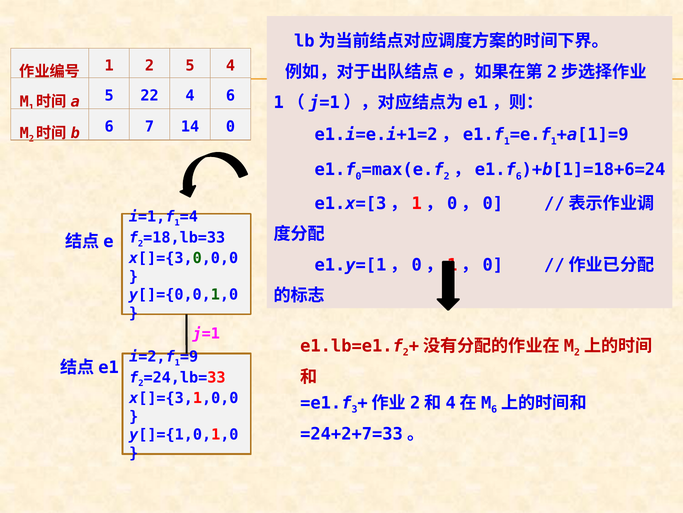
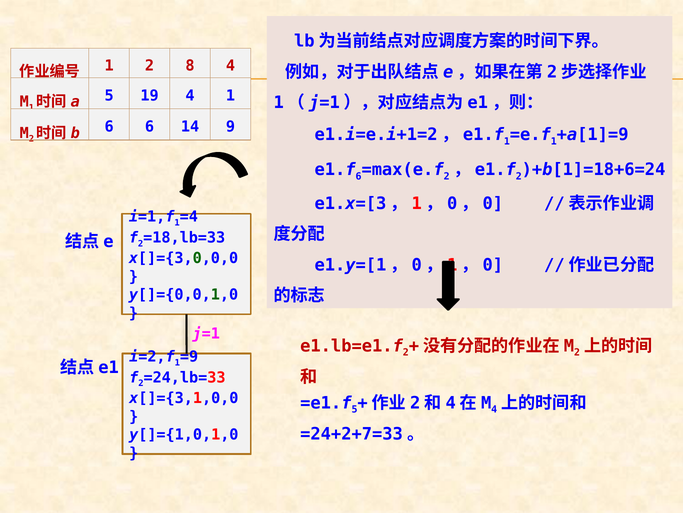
2 5: 5 -> 8
22: 22 -> 19
4 6: 6 -> 1
6 7: 7 -> 6
14 0: 0 -> 9
0 at (359, 176): 0 -> 6
6 at (519, 176): 6 -> 2
3 at (354, 409): 3 -> 5
6 at (494, 409): 6 -> 4
